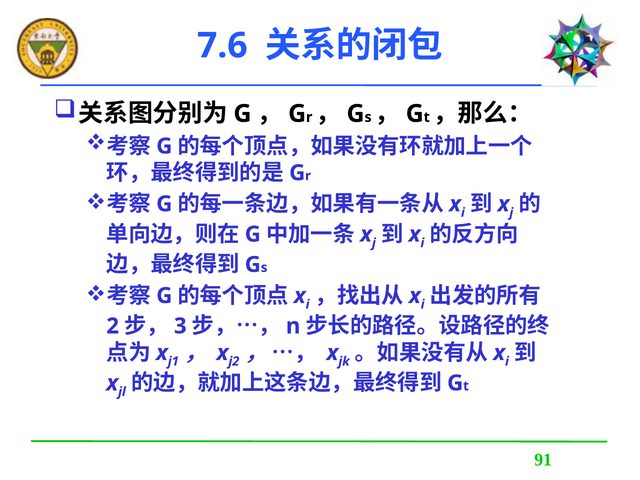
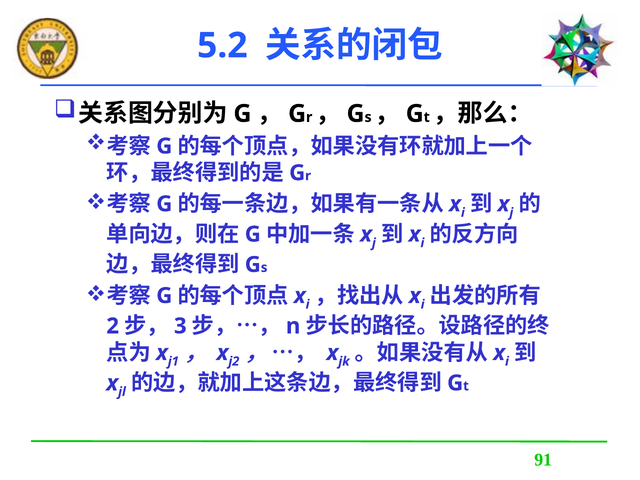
7.6: 7.6 -> 5.2
